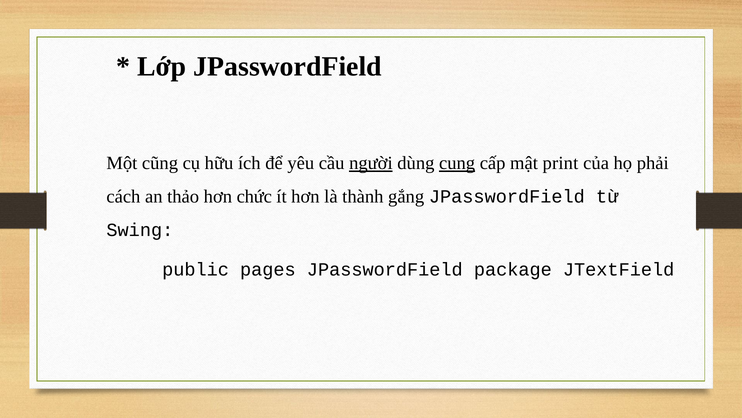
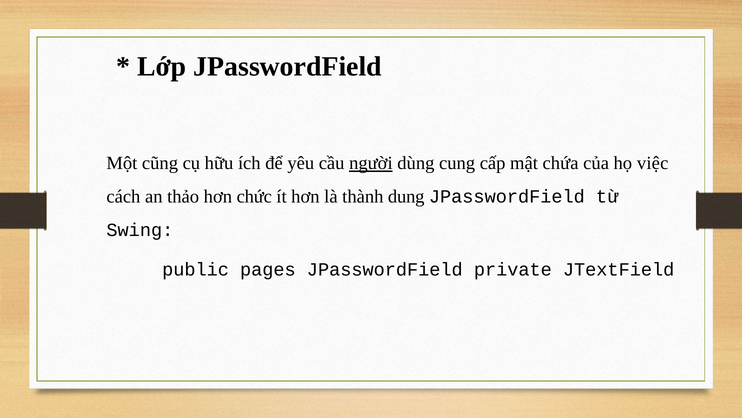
cung underline: present -> none
print: print -> chứa
phải: phải -> việc
gắng: gắng -> dung
package: package -> private
